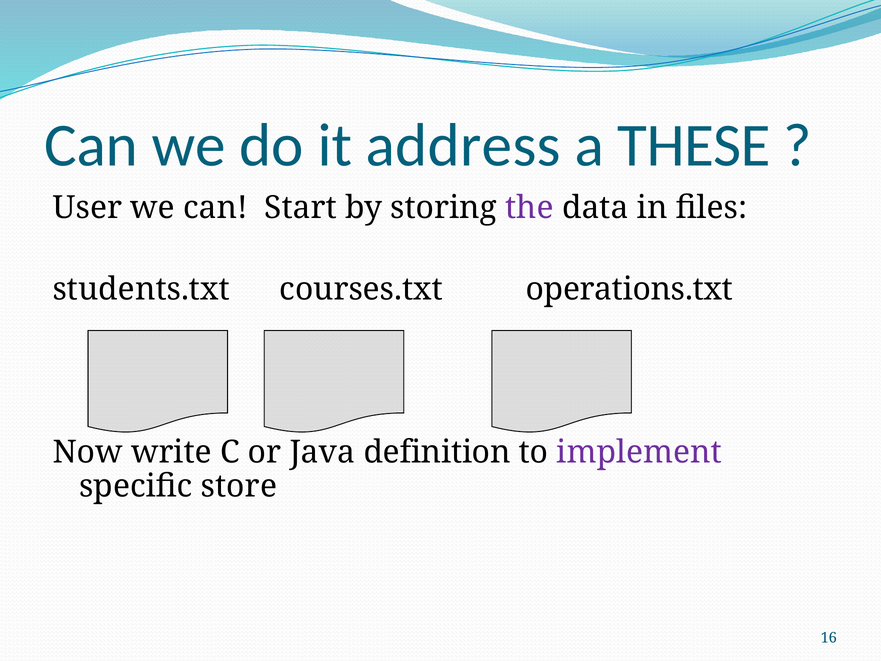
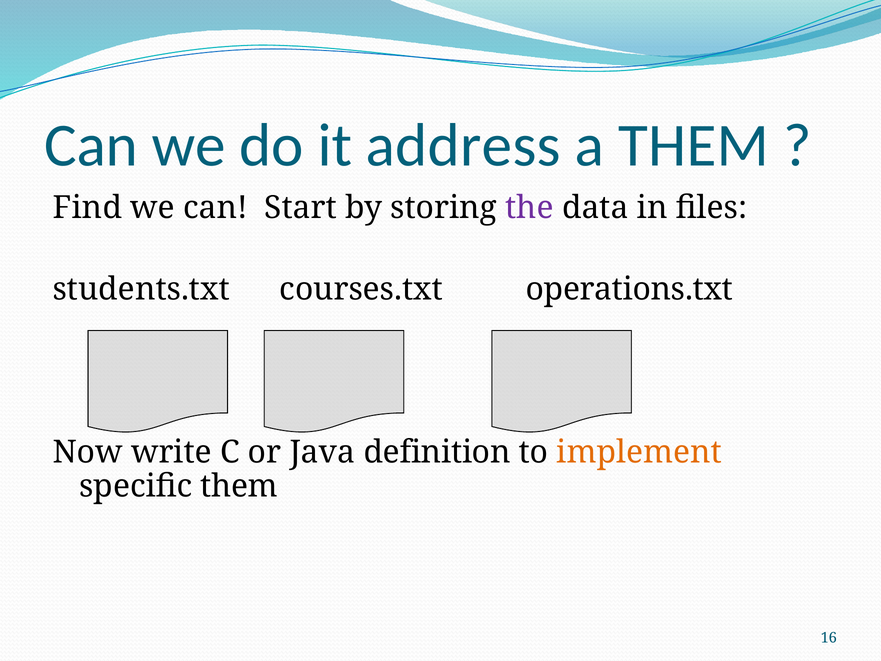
a THESE: THESE -> THEM
User: User -> Find
implement colour: purple -> orange
specific store: store -> them
